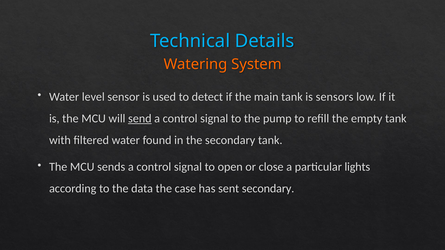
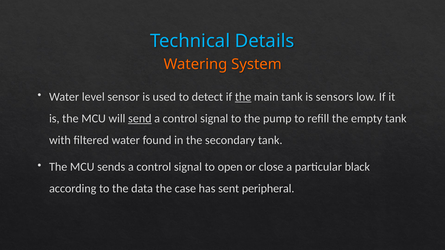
the at (243, 97) underline: none -> present
lights: lights -> black
sent secondary: secondary -> peripheral
